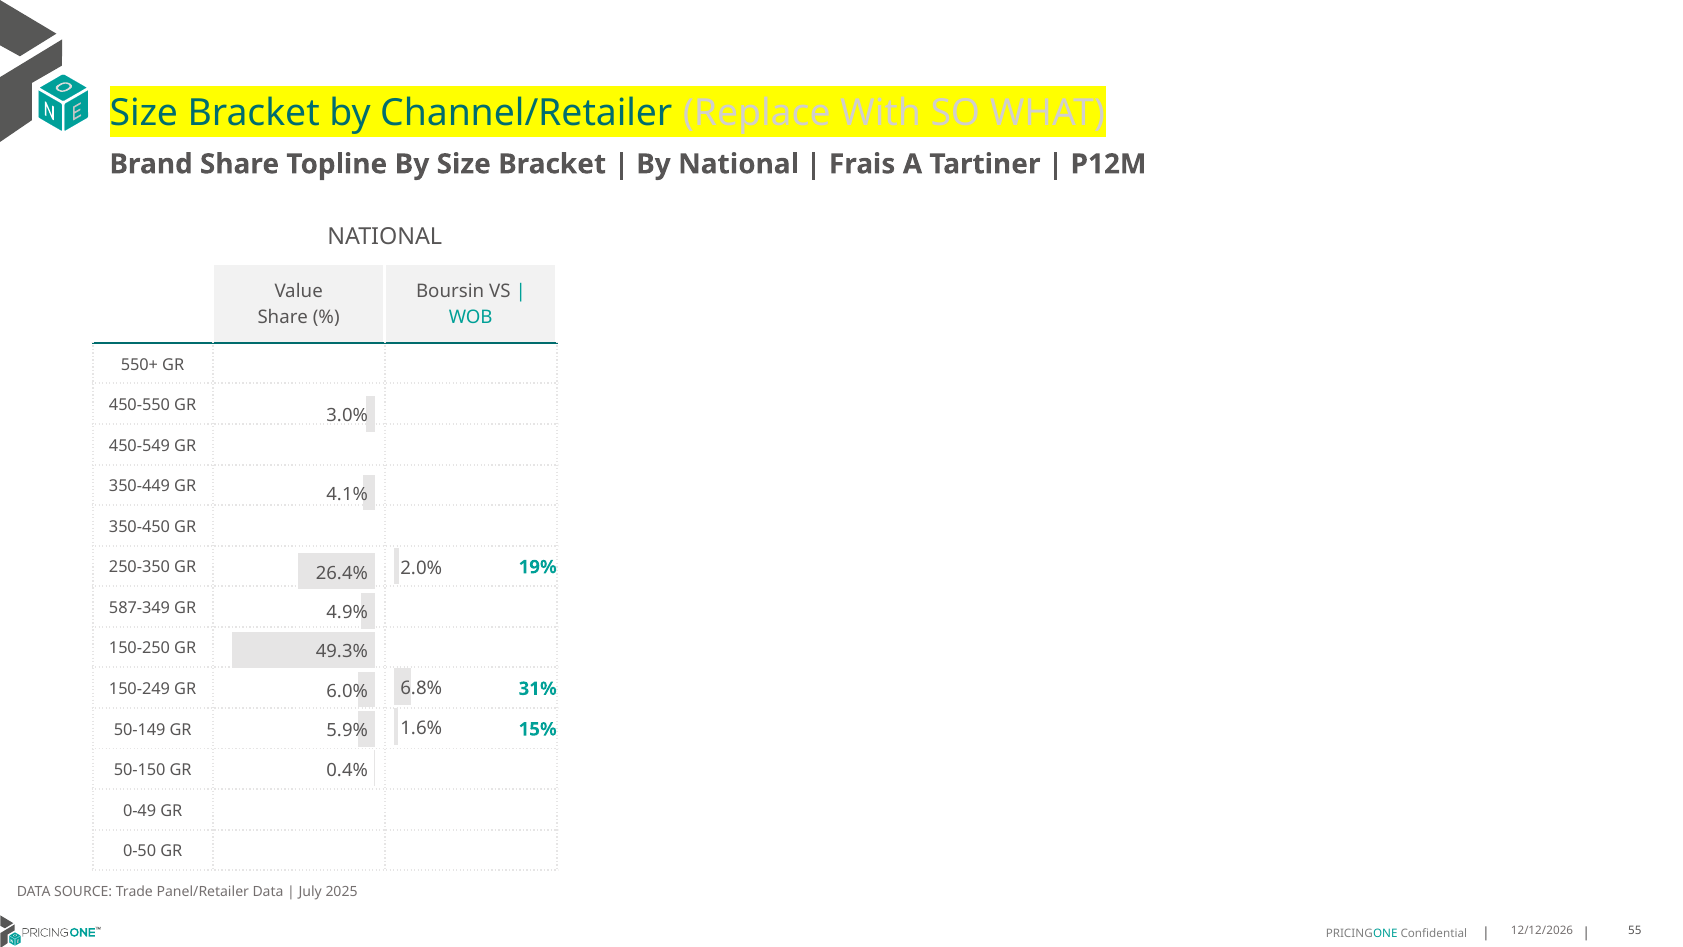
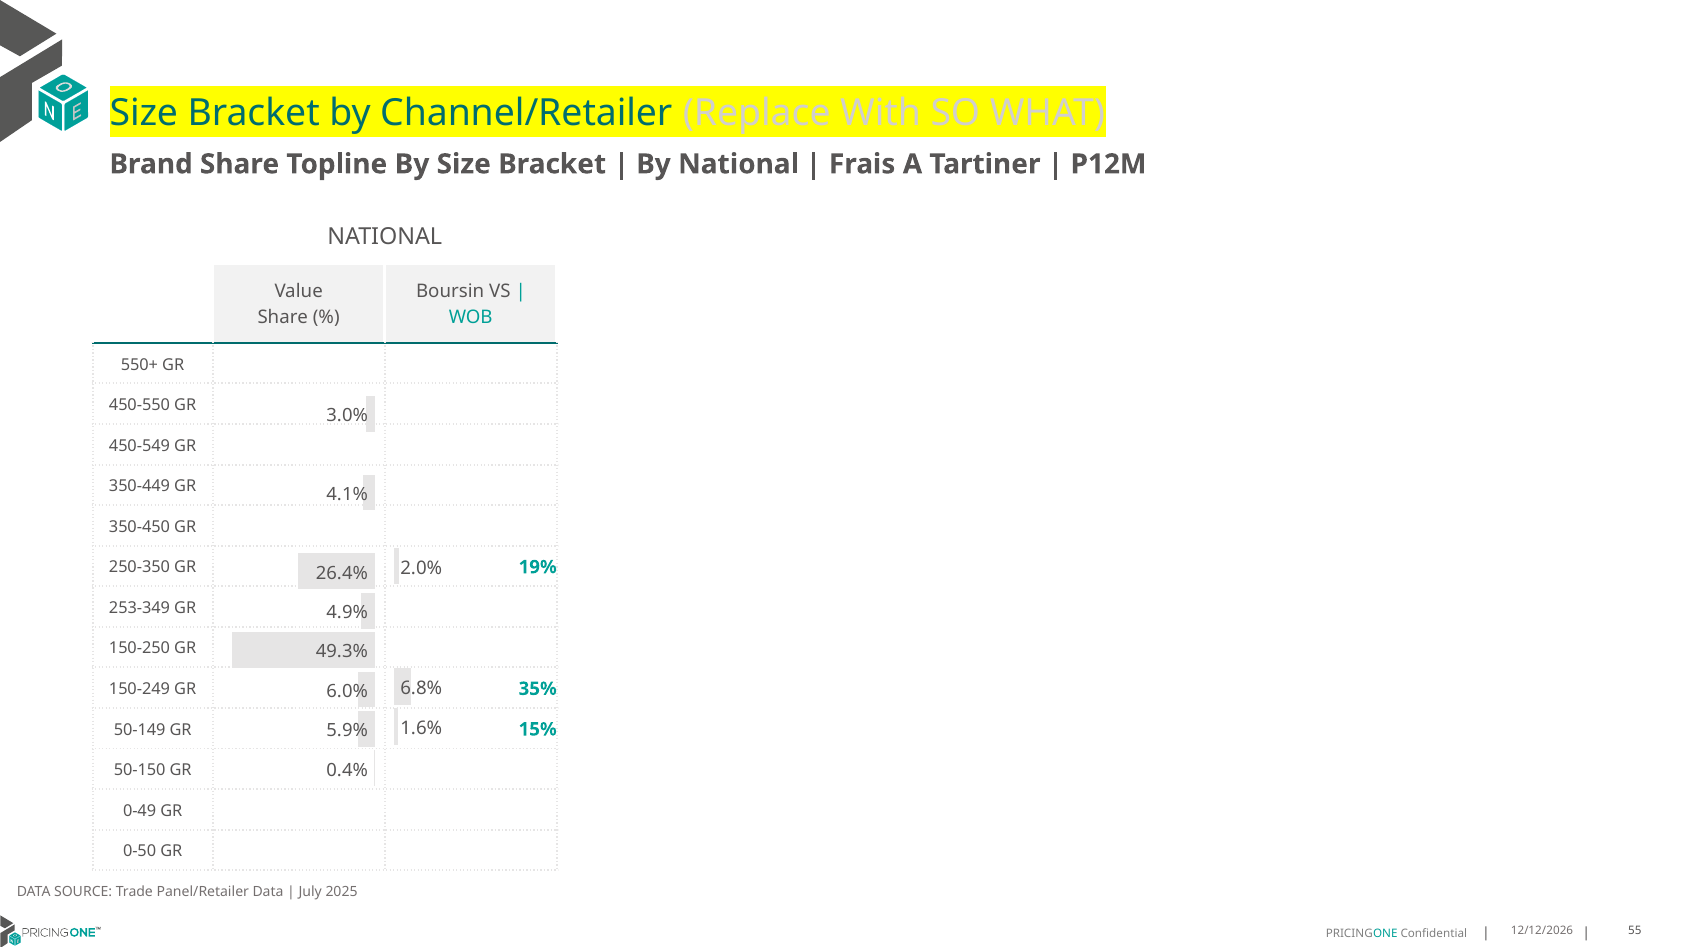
587-349: 587-349 -> 253-349
31%: 31% -> 35%
